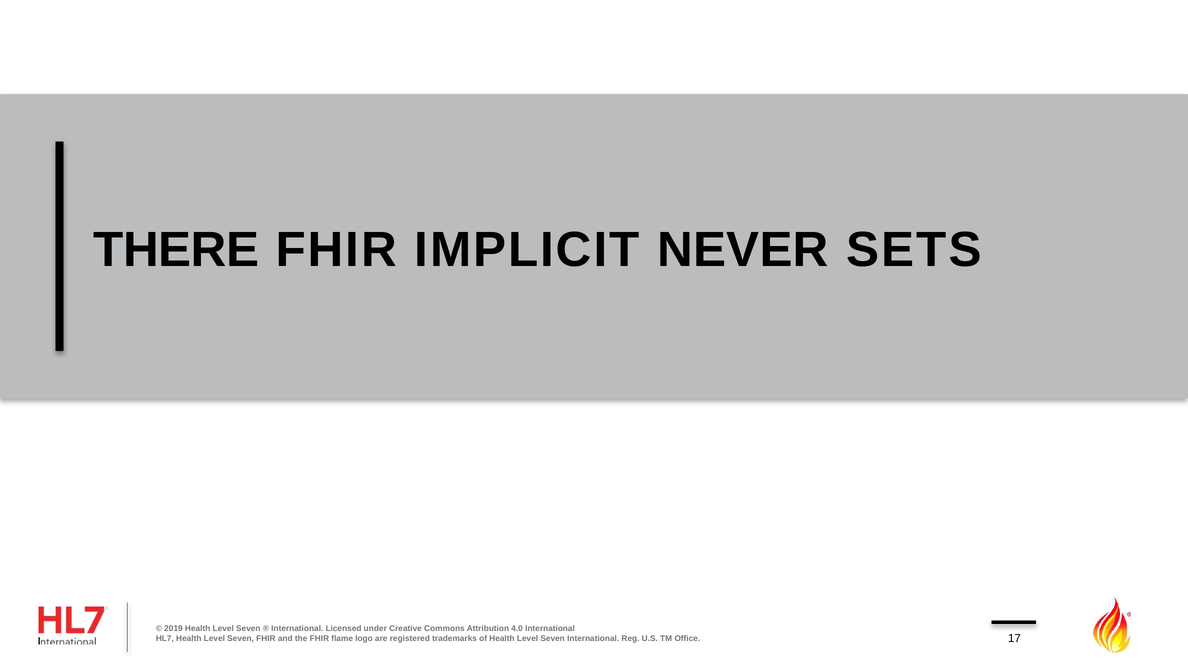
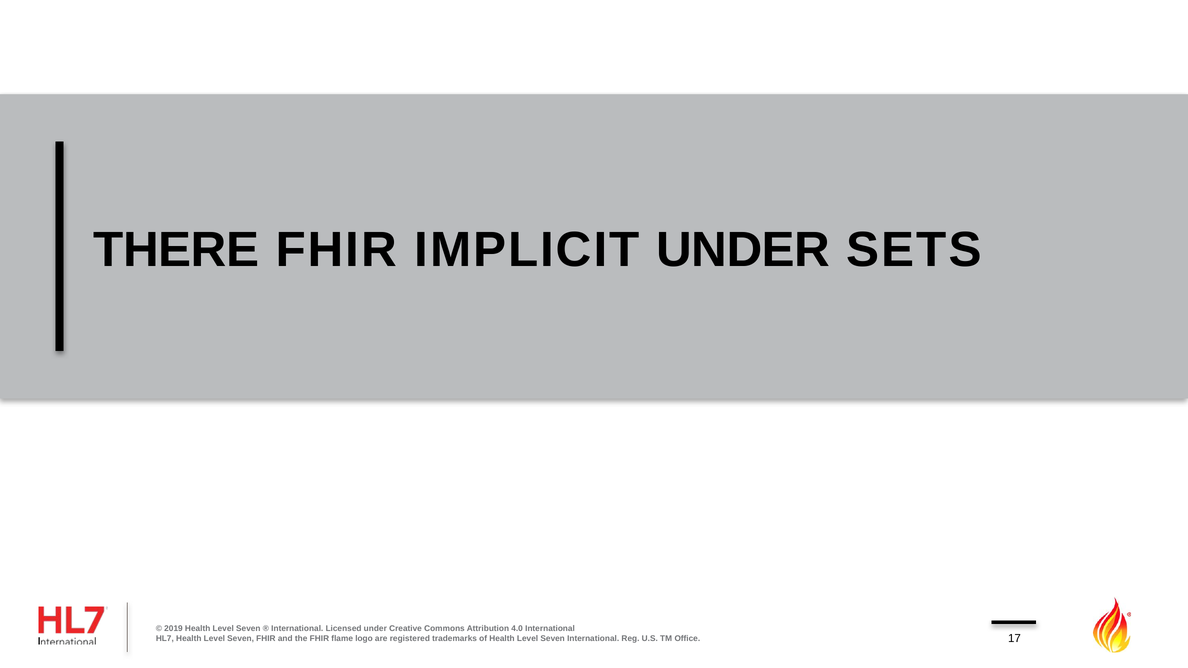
IMPLICIT NEVER: NEVER -> UNDER
